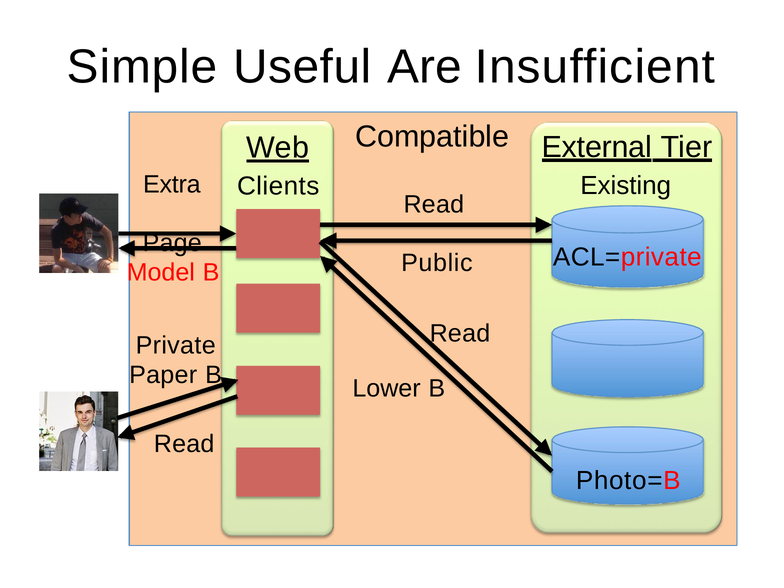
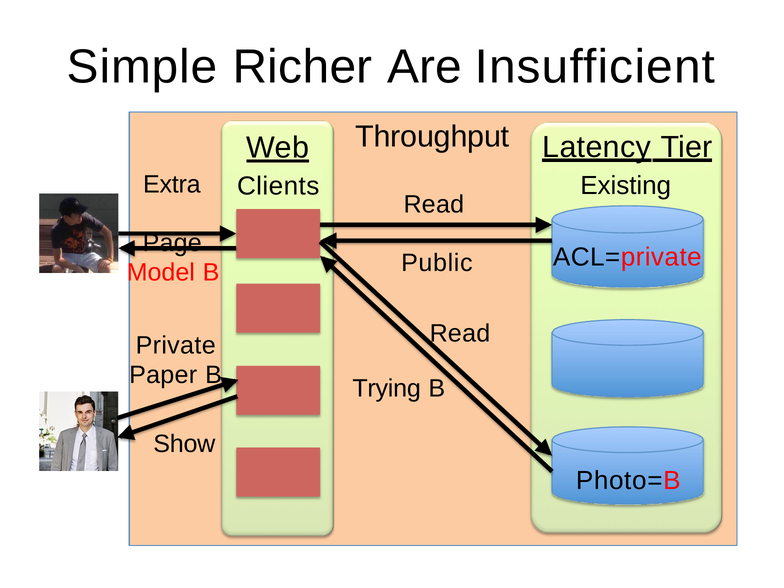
Useful: Useful -> Richer
Compatible: Compatible -> Throughput
External: External -> Latency
Lower: Lower -> Trying
Read at (184, 444): Read -> Show
